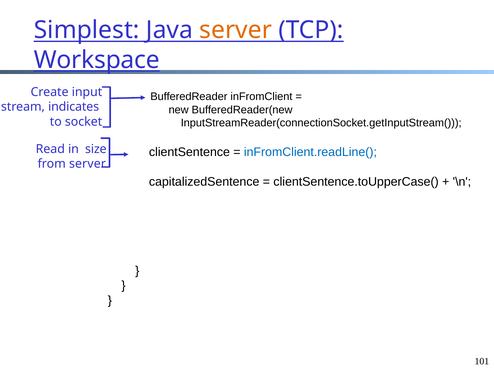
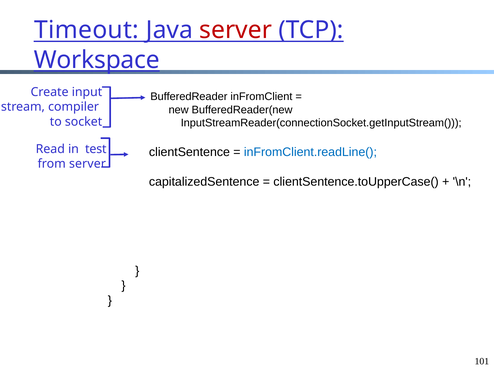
Simplest: Simplest -> Timeout
server at (236, 30) colour: orange -> red
indicates: indicates -> compiler
size: size -> test
